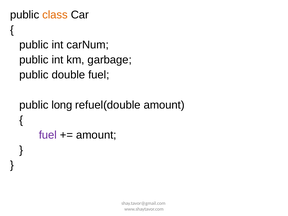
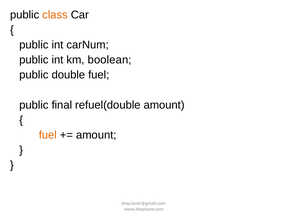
garbage: garbage -> boolean
long: long -> final
fuel at (48, 135) colour: purple -> orange
